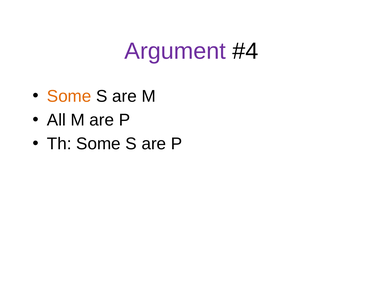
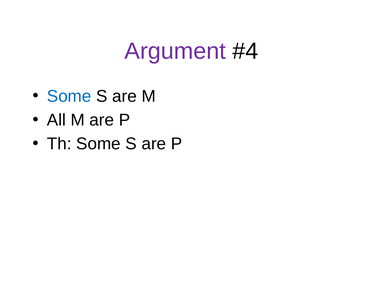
Some at (69, 96) colour: orange -> blue
